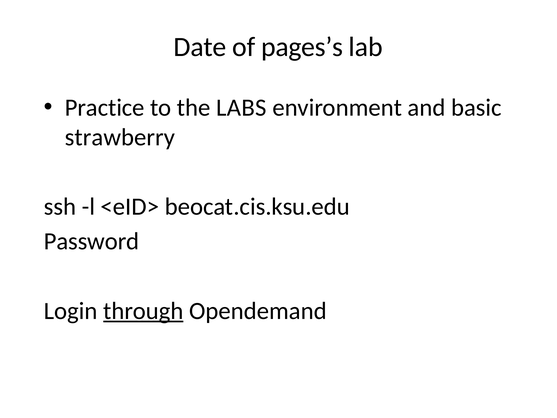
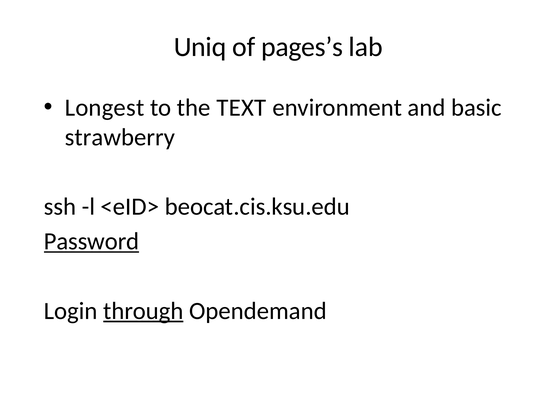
Date: Date -> Uniq
Practice: Practice -> Longest
LABS: LABS -> TEXT
Password underline: none -> present
